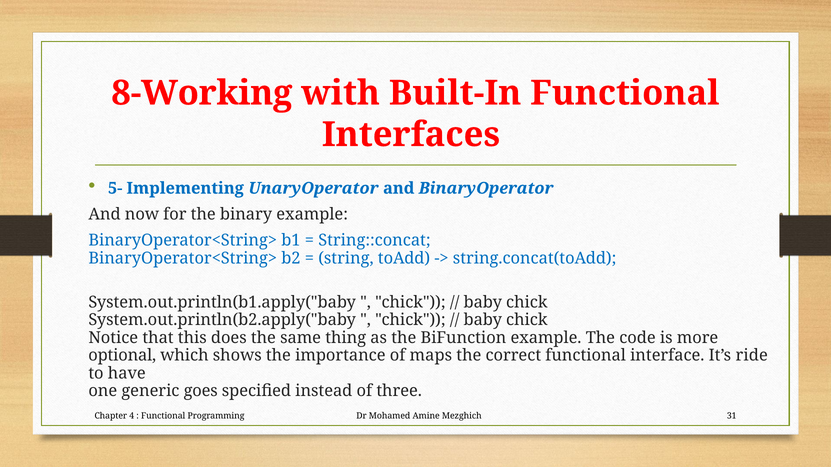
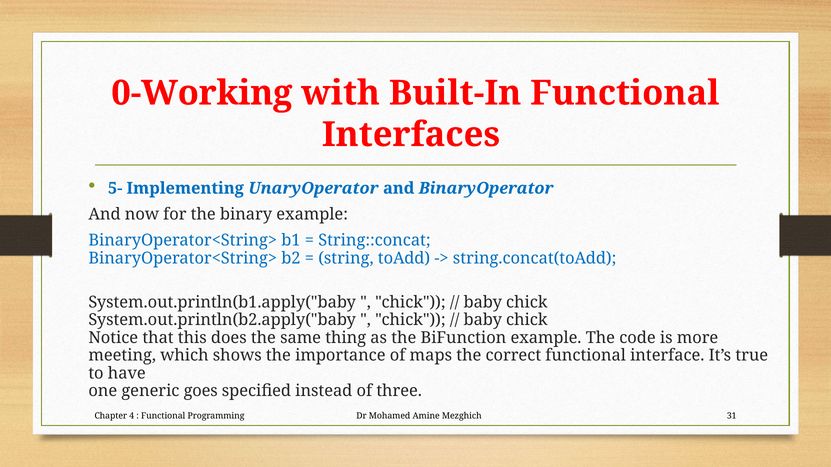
8-Working: 8-Working -> 0-Working
optional: optional -> meeting
ride: ride -> true
